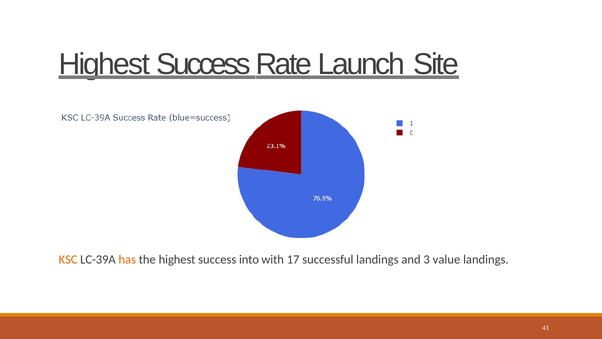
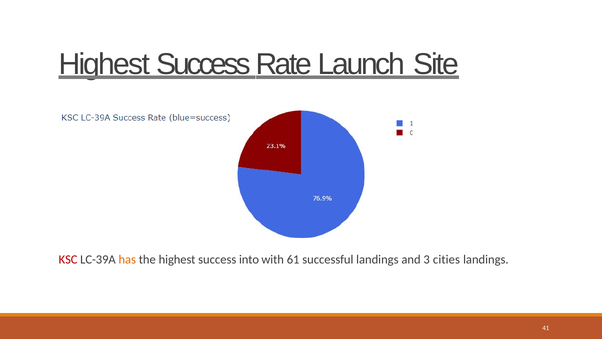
KSC colour: orange -> red
17: 17 -> 61
value: value -> cities
